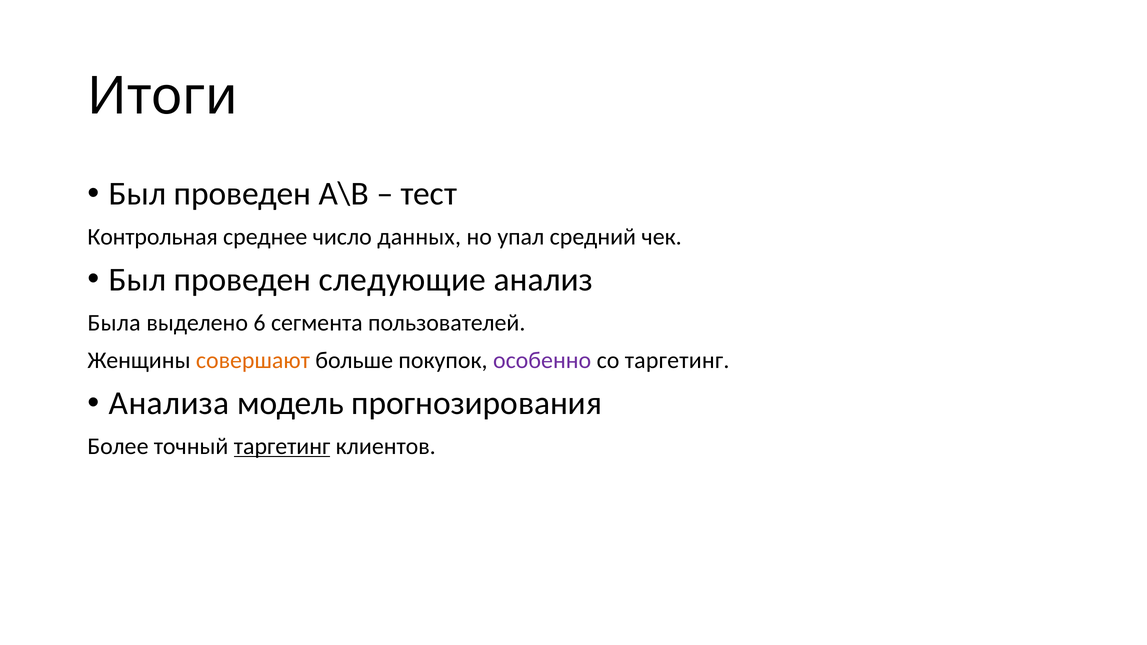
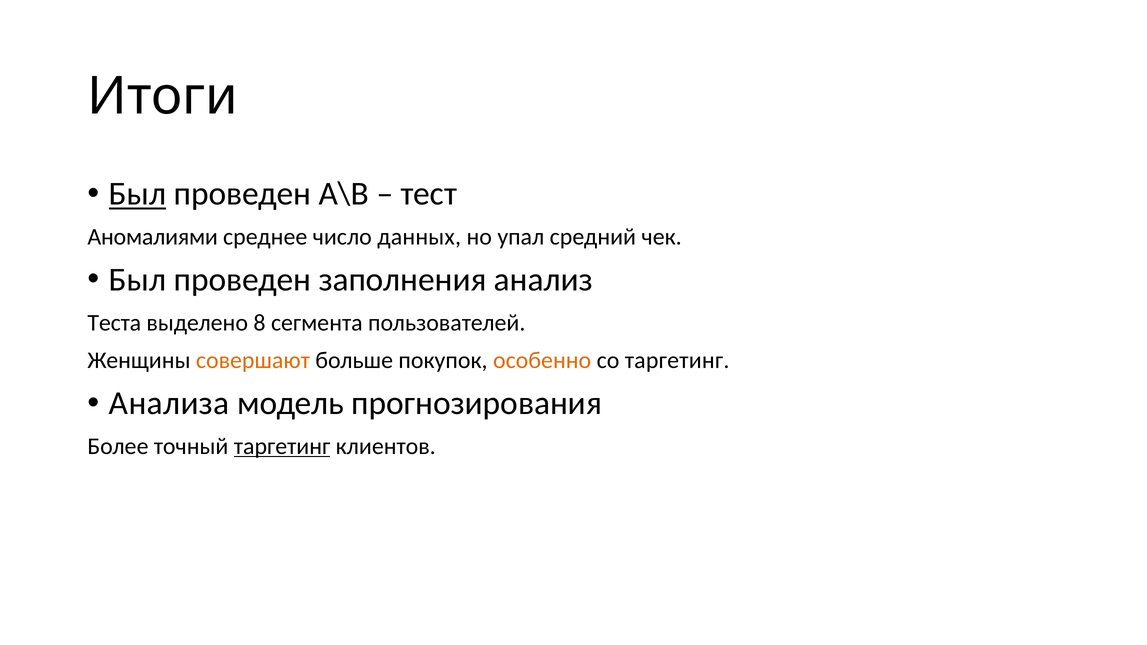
Был at (138, 194) underline: none -> present
Контрольная: Контрольная -> Аномалиями
следующие: следующие -> заполнения
Была: Была -> Теста
6: 6 -> 8
особенно colour: purple -> orange
